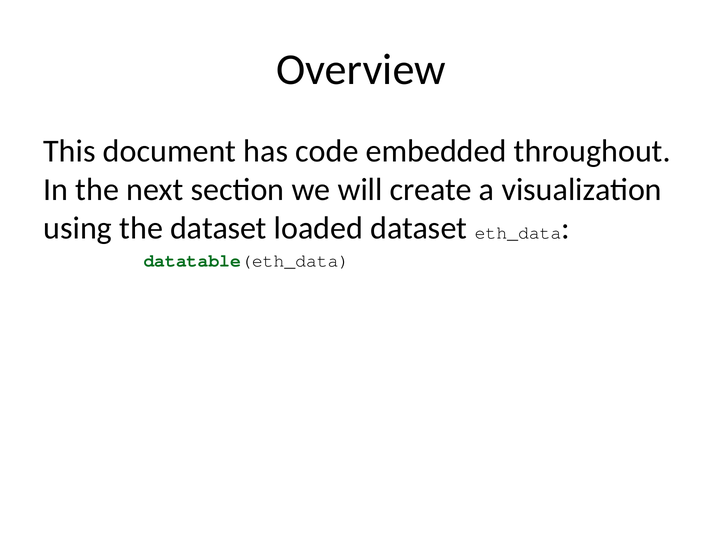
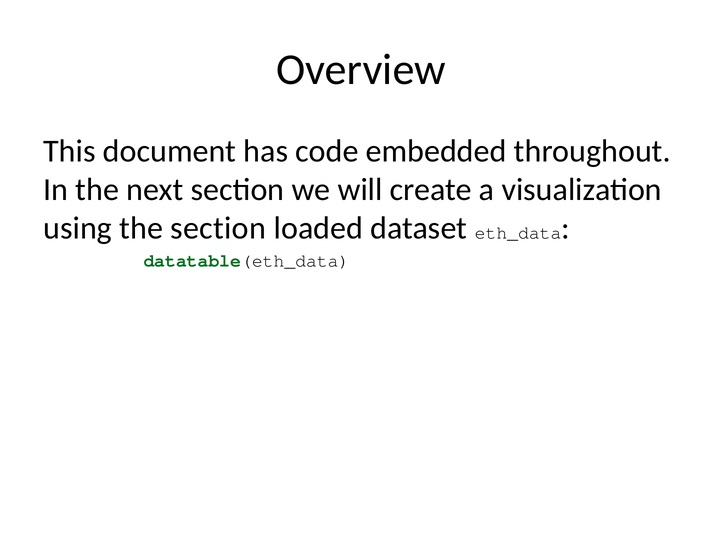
the dataset: dataset -> section
